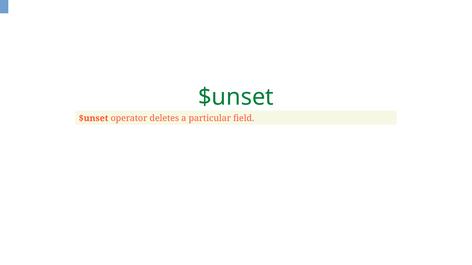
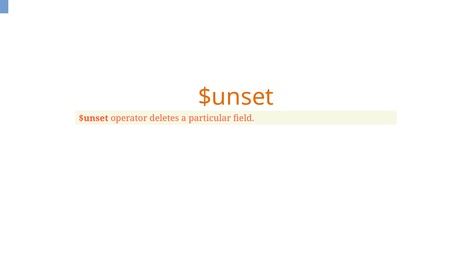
$unset at (236, 97) colour: green -> orange
